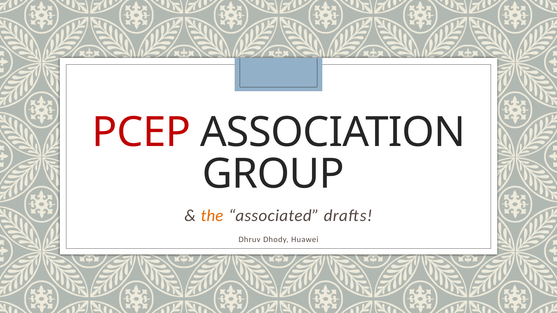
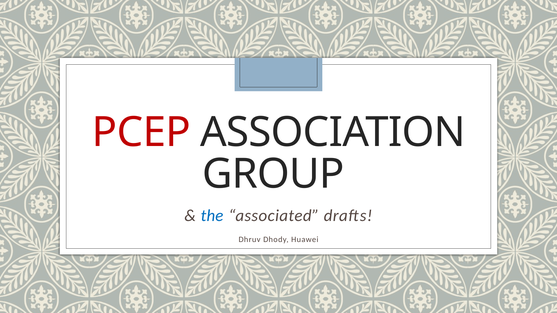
the colour: orange -> blue
